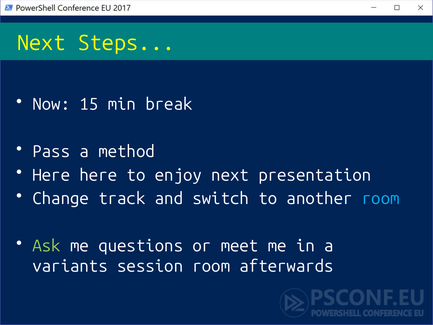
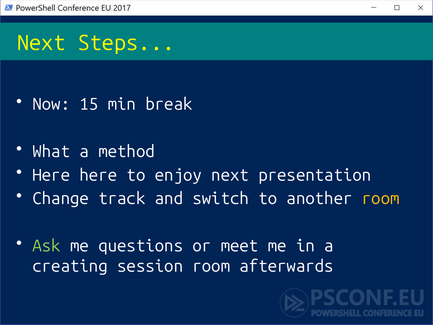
Pass: Pass -> What
room at (381, 199) colour: light blue -> yellow
variants: variants -> creating
